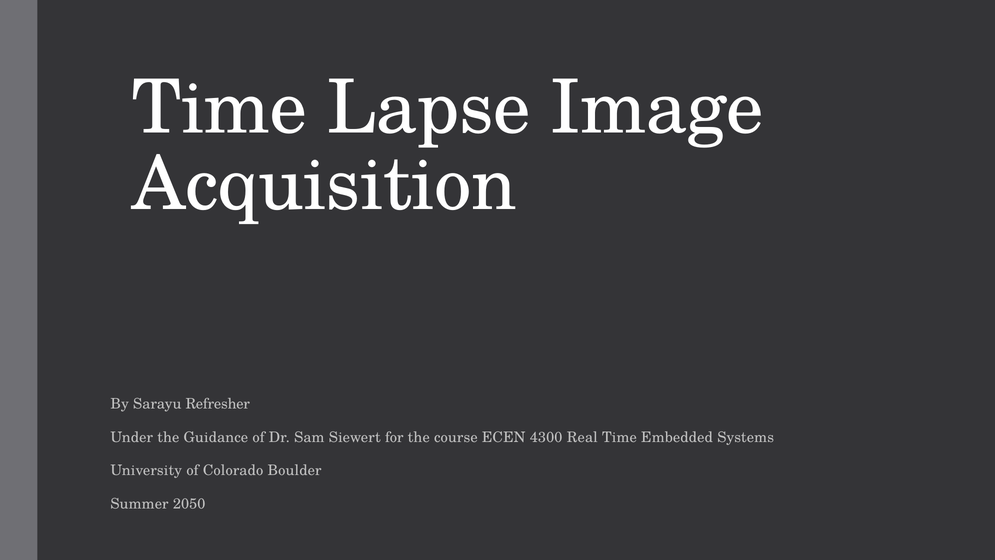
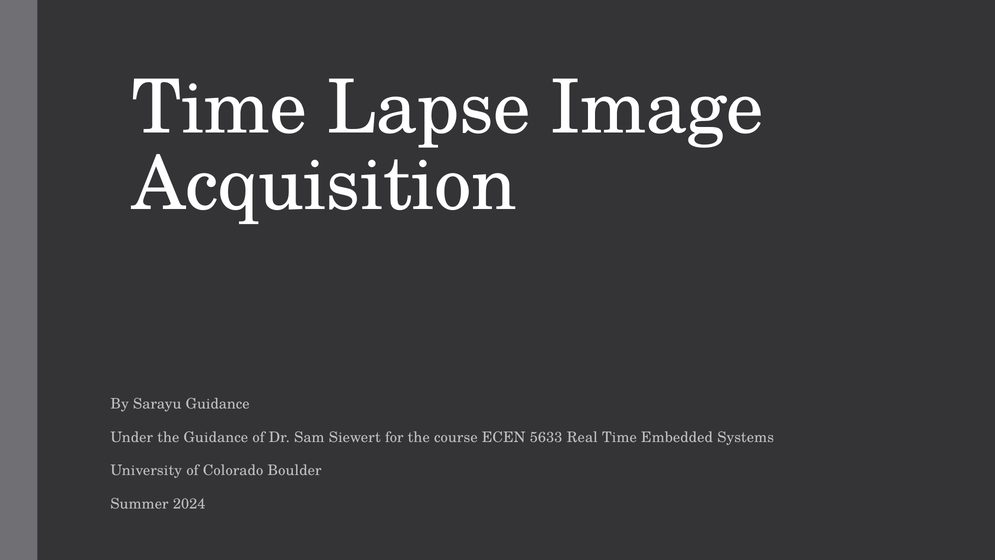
Sarayu Refresher: Refresher -> Guidance
4300: 4300 -> 5633
2050: 2050 -> 2024
